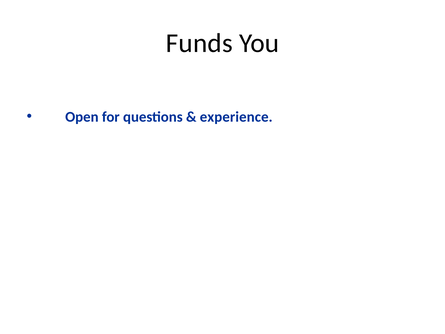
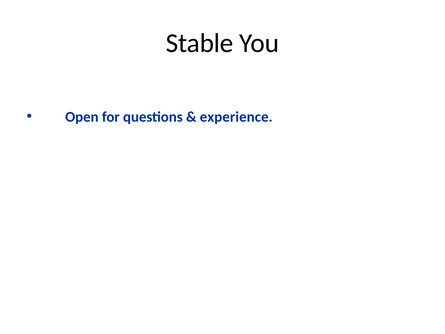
Funds: Funds -> Stable
